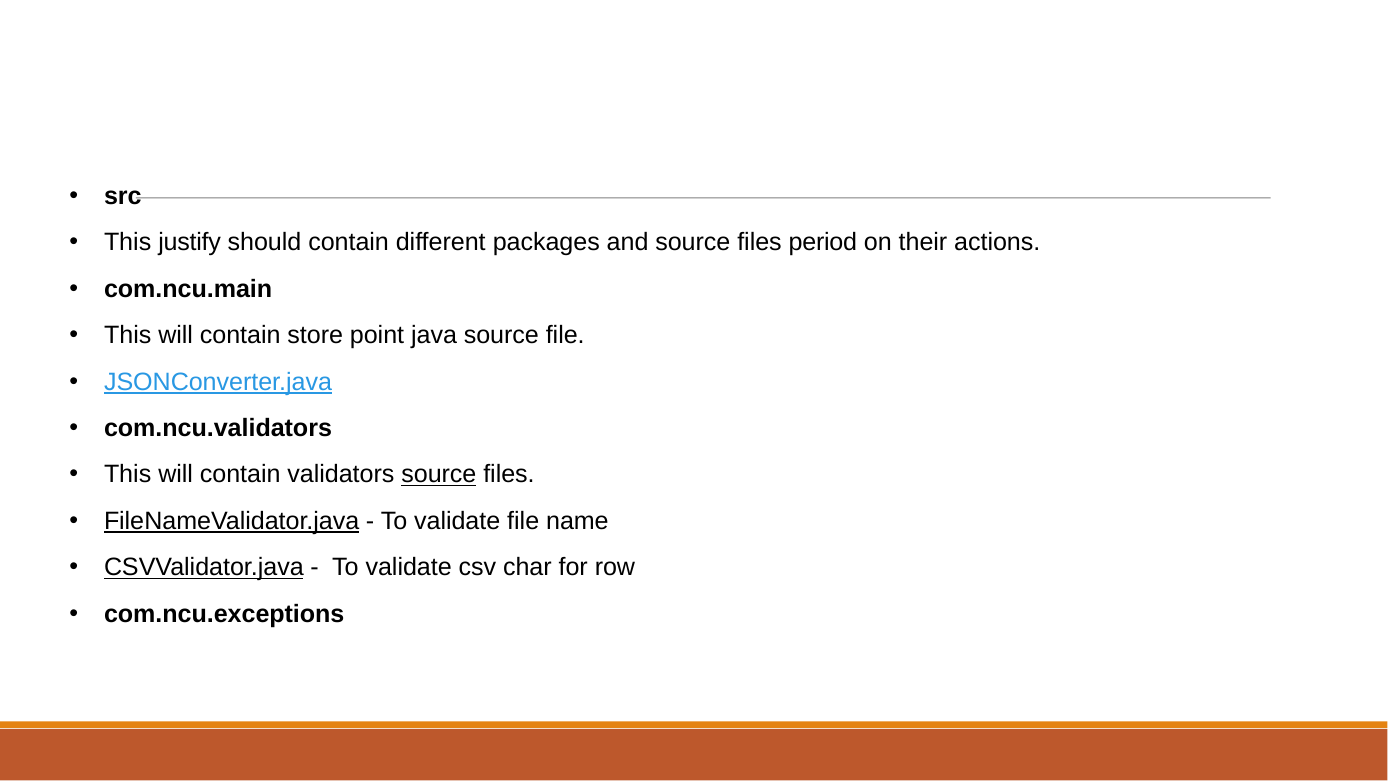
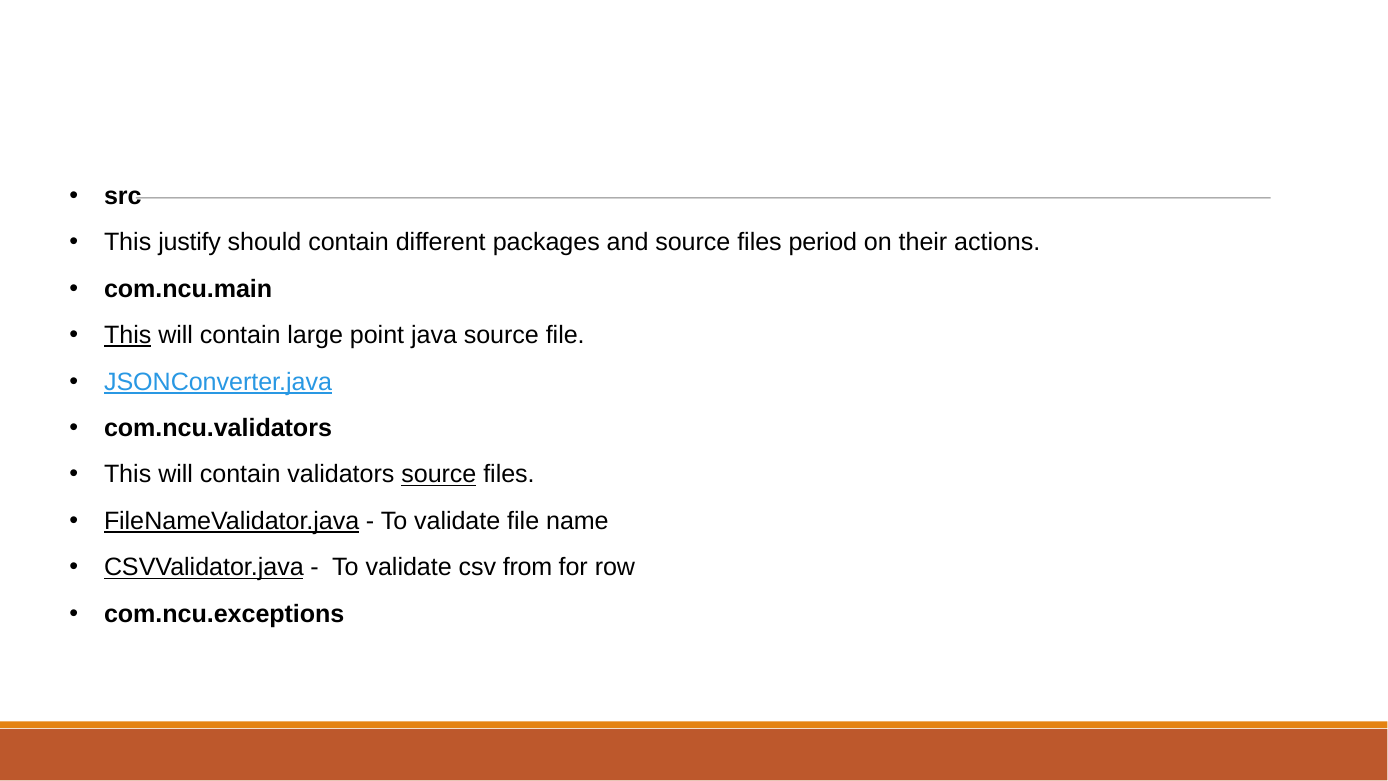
This at (128, 335) underline: none -> present
store: store -> large
char: char -> from
